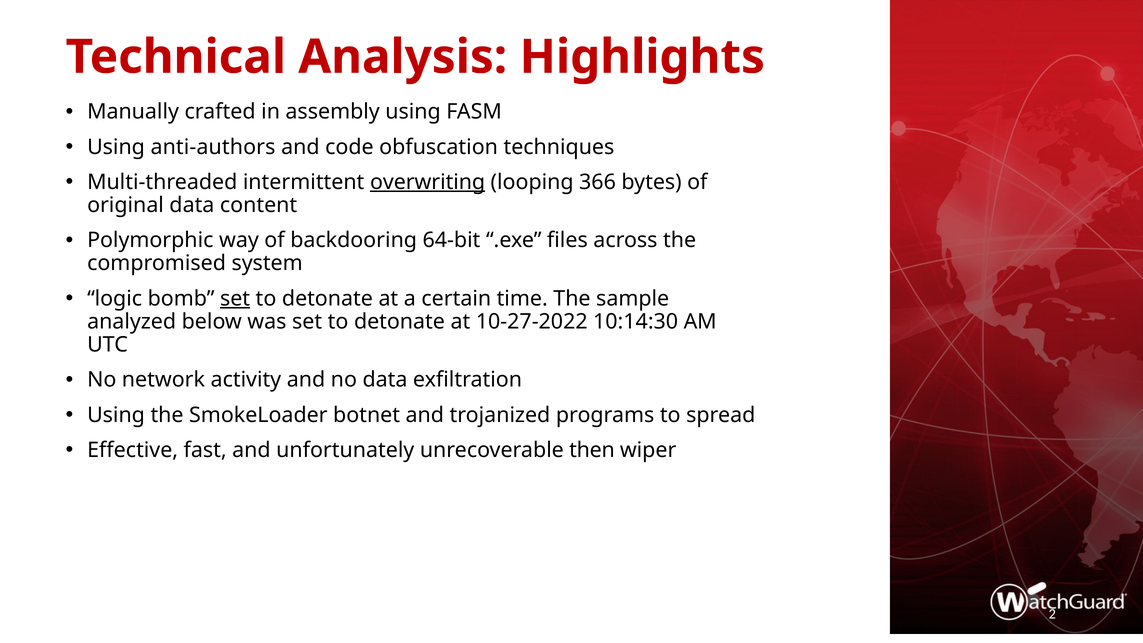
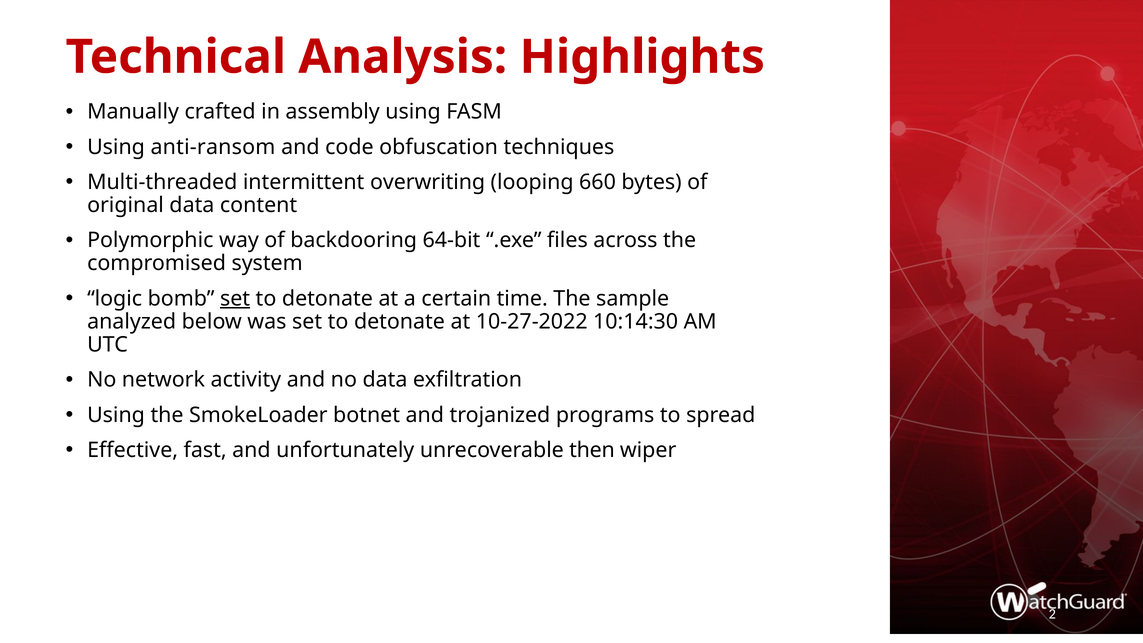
anti-authors: anti-authors -> anti-ransom
overwriting underline: present -> none
366: 366 -> 660
